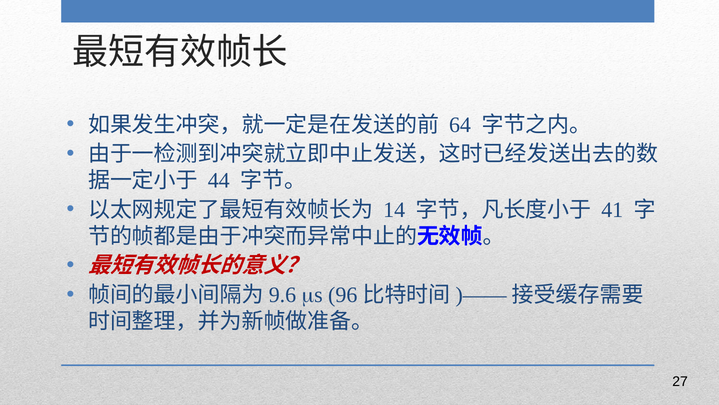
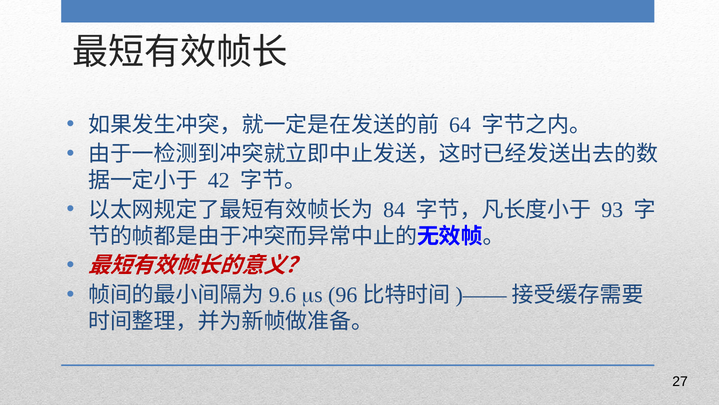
44: 44 -> 42
14: 14 -> 84
41: 41 -> 93
